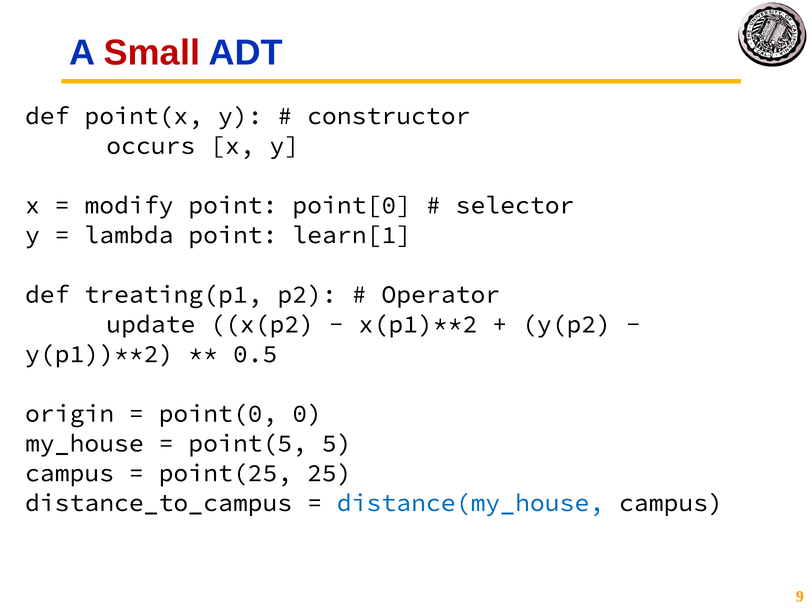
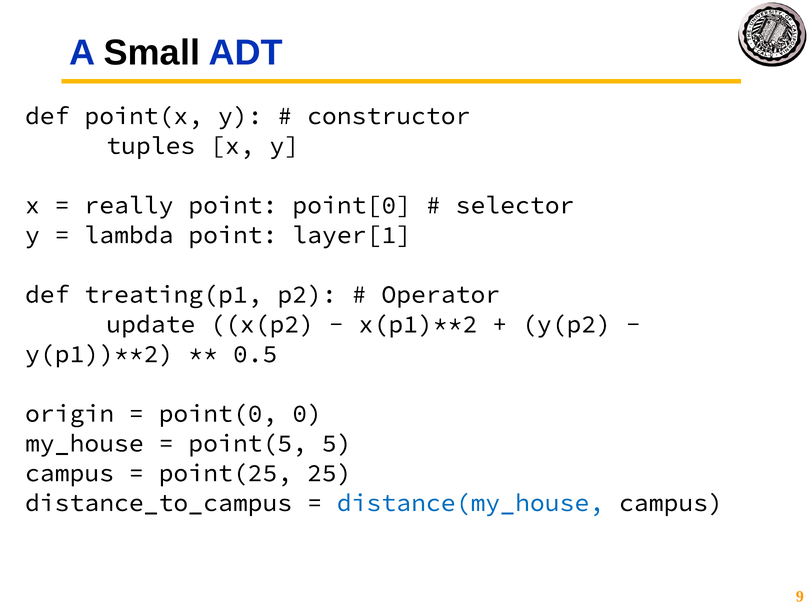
Small colour: red -> black
occurs: occurs -> tuples
modify: modify -> really
learn[1: learn[1 -> layer[1
